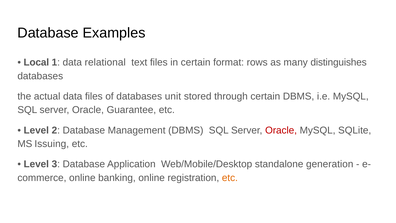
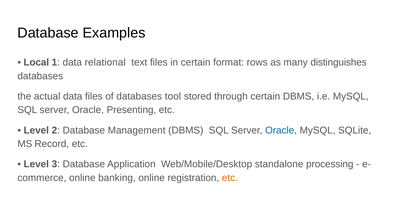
unit: unit -> tool
Guarantee: Guarantee -> Presenting
Oracle at (281, 130) colour: red -> blue
Issuing: Issuing -> Record
generation: generation -> processing
